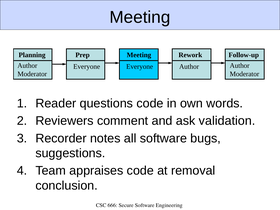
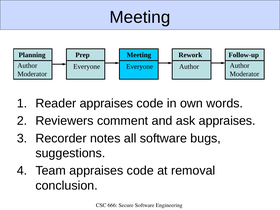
Reader questions: questions -> appraises
ask validation: validation -> appraises
